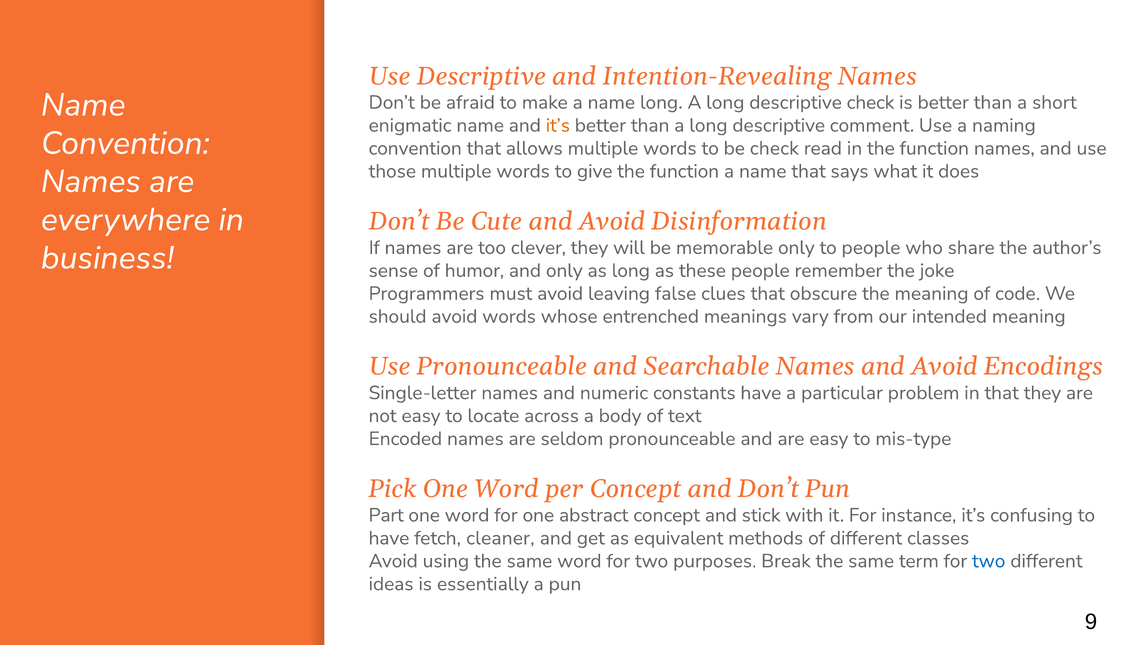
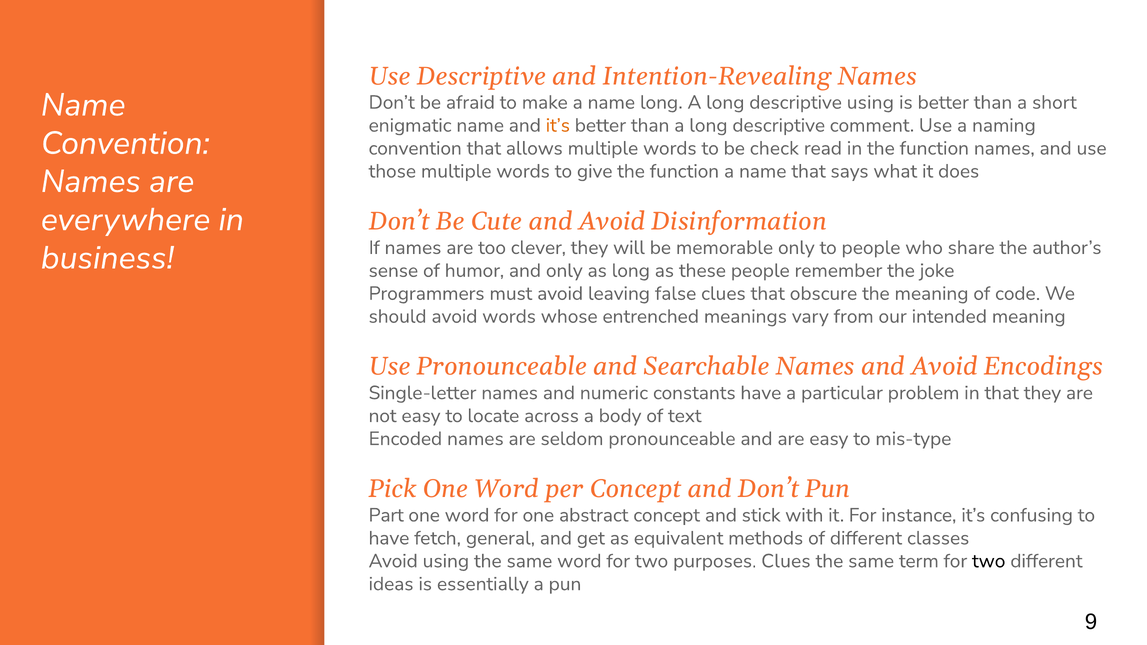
descriptive check: check -> using
cleaner: cleaner -> general
purposes Break: Break -> Clues
two at (989, 561) colour: blue -> black
